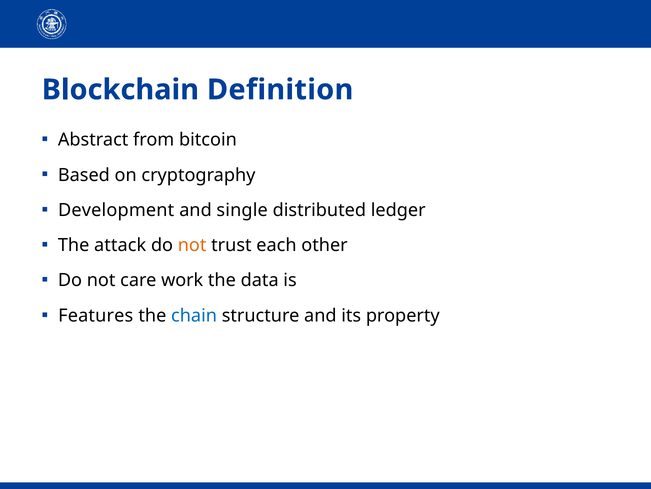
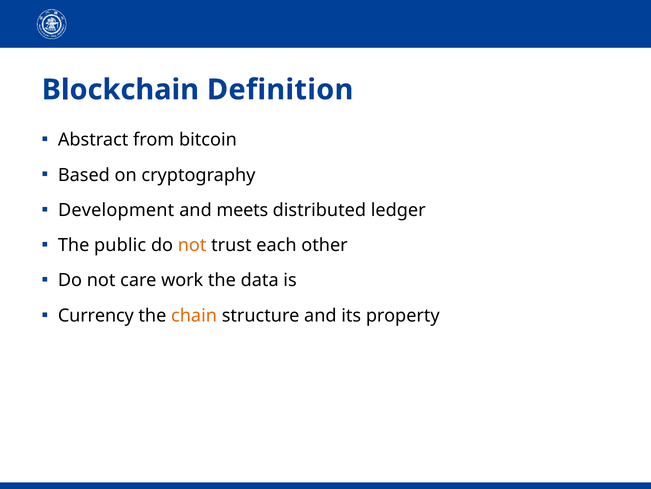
single: single -> meets
attack: attack -> public
Features: Features -> Currency
chain colour: blue -> orange
